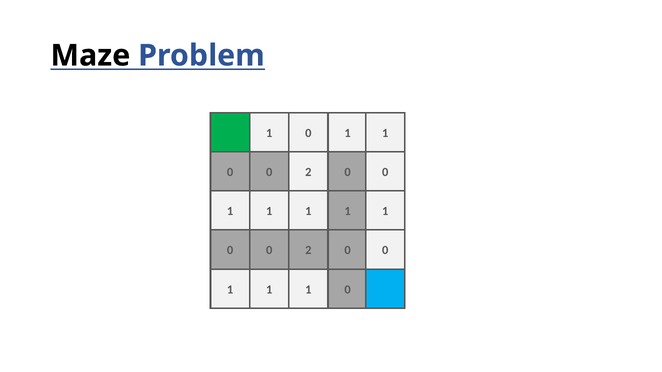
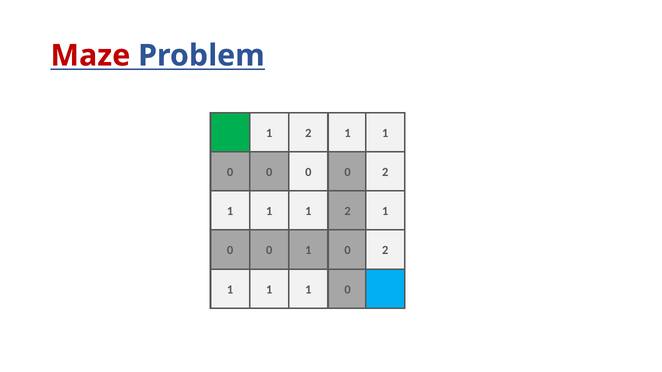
Maze colour: black -> red
0 at (308, 133): 0 -> 2
2 at (308, 172): 2 -> 0
0 at (385, 172): 0 -> 2
1 at (348, 211): 1 -> 2
2 at (308, 251): 2 -> 1
0 at (385, 251): 0 -> 2
